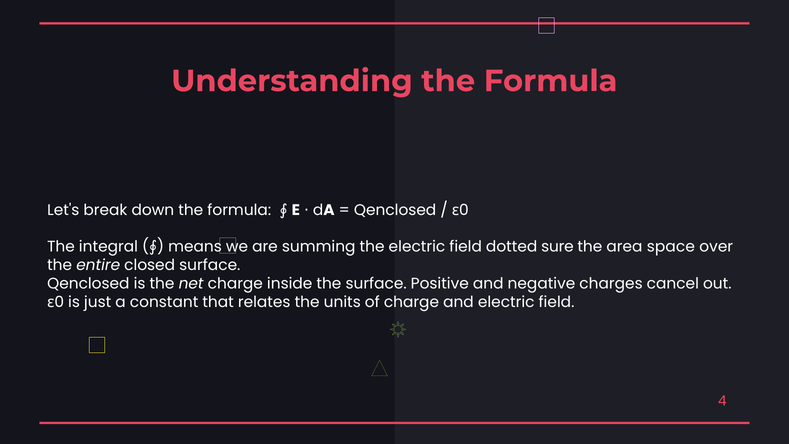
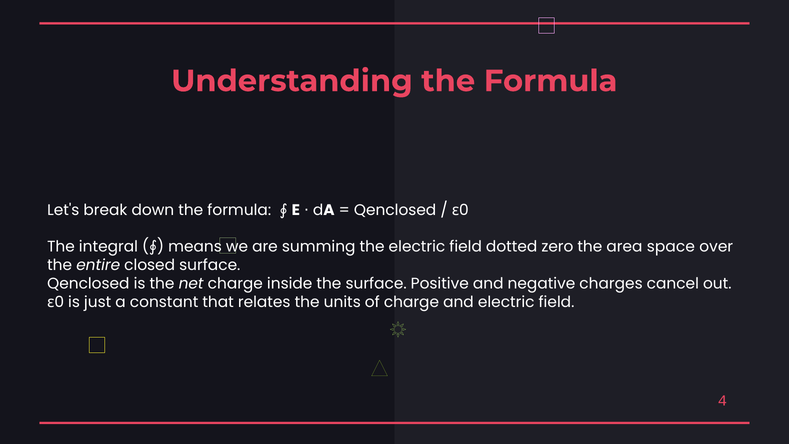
sure: sure -> zero
